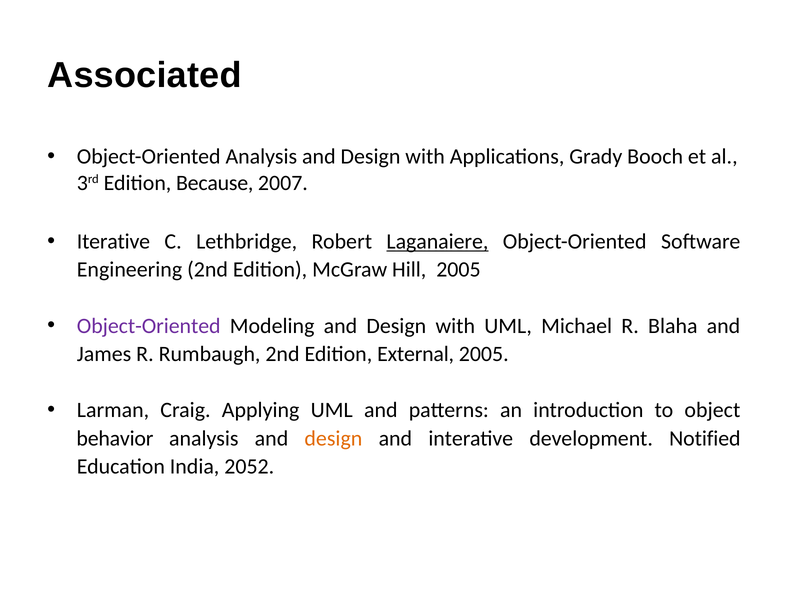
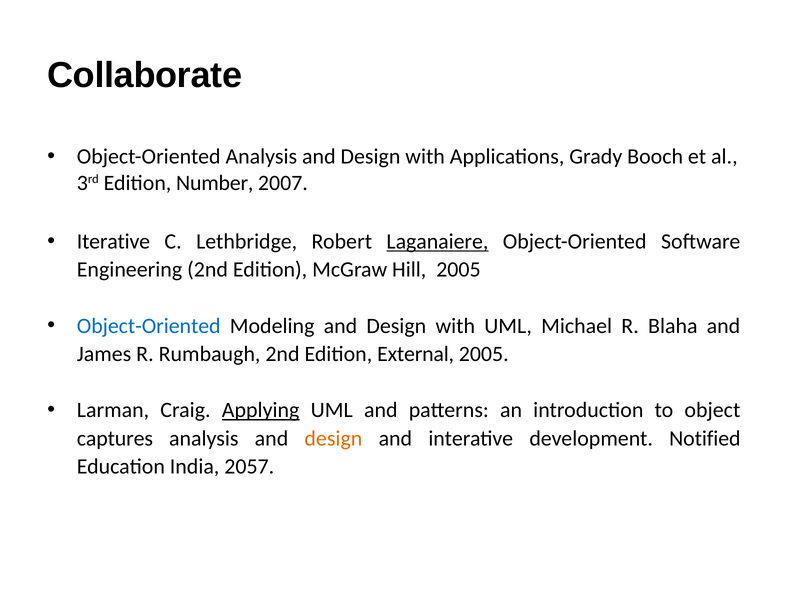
Associated: Associated -> Collaborate
Because: Because -> Number
Object-Oriented at (149, 326) colour: purple -> blue
Applying underline: none -> present
behavior: behavior -> captures
2052: 2052 -> 2057
